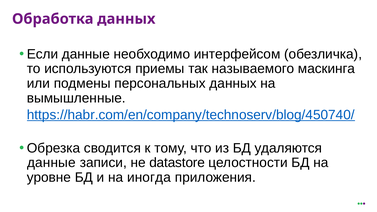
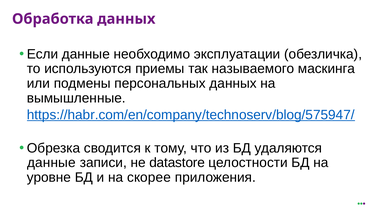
интерфейсом: интерфейсом -> эксплуатации
https://habr.com/en/company/technoserv/blog/450740/: https://habr.com/en/company/technoserv/blog/450740/ -> https://habr.com/en/company/technoserv/blog/575947/
иногда: иногда -> скорее
